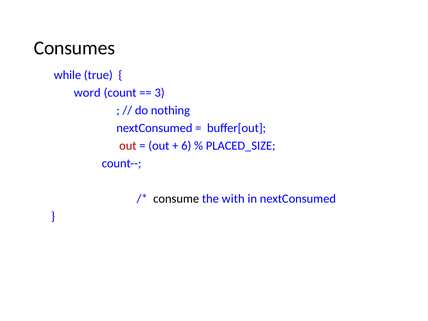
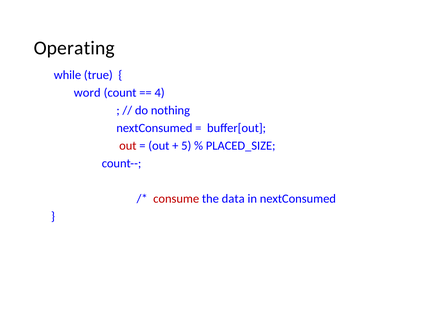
Consumes: Consumes -> Operating
3: 3 -> 4
6: 6 -> 5
consume colour: black -> red
with: with -> data
